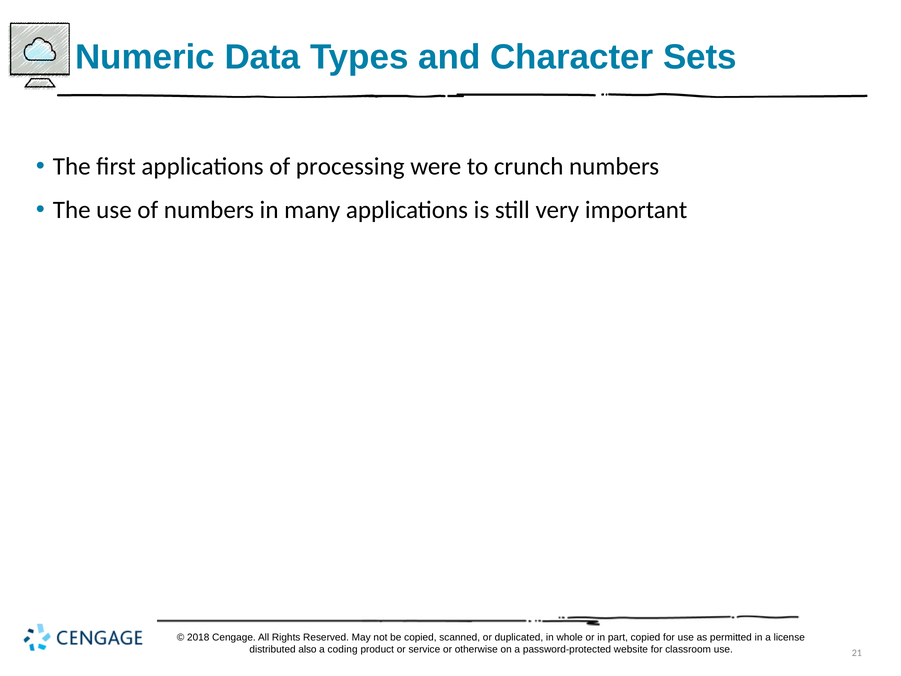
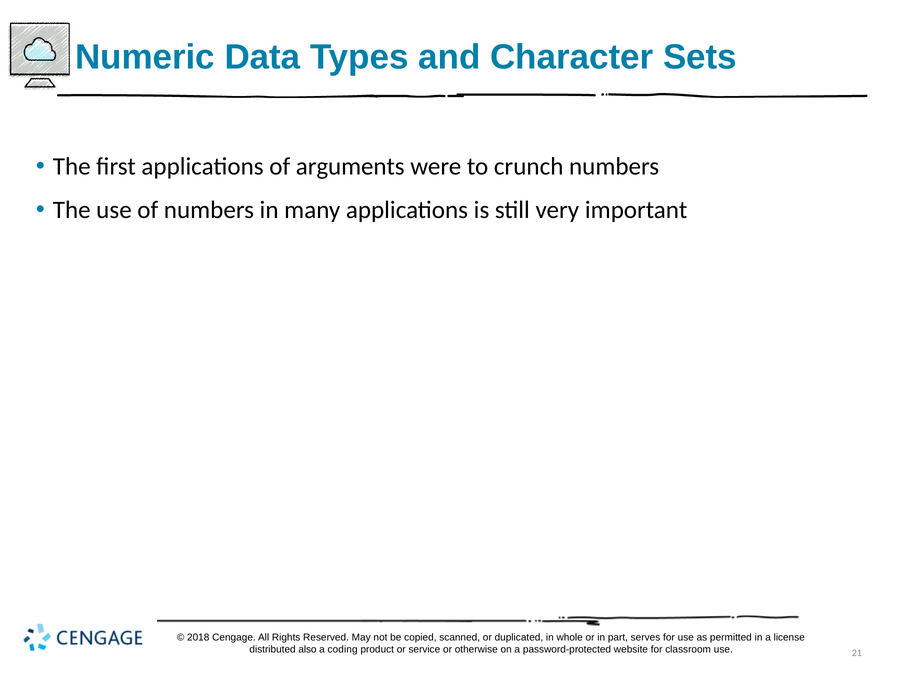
processing: processing -> arguments
part copied: copied -> serves
